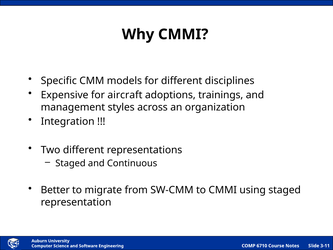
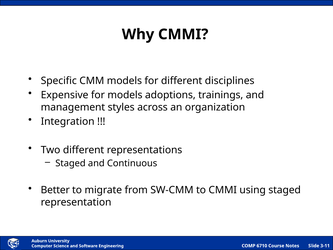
for aircraft: aircraft -> models
